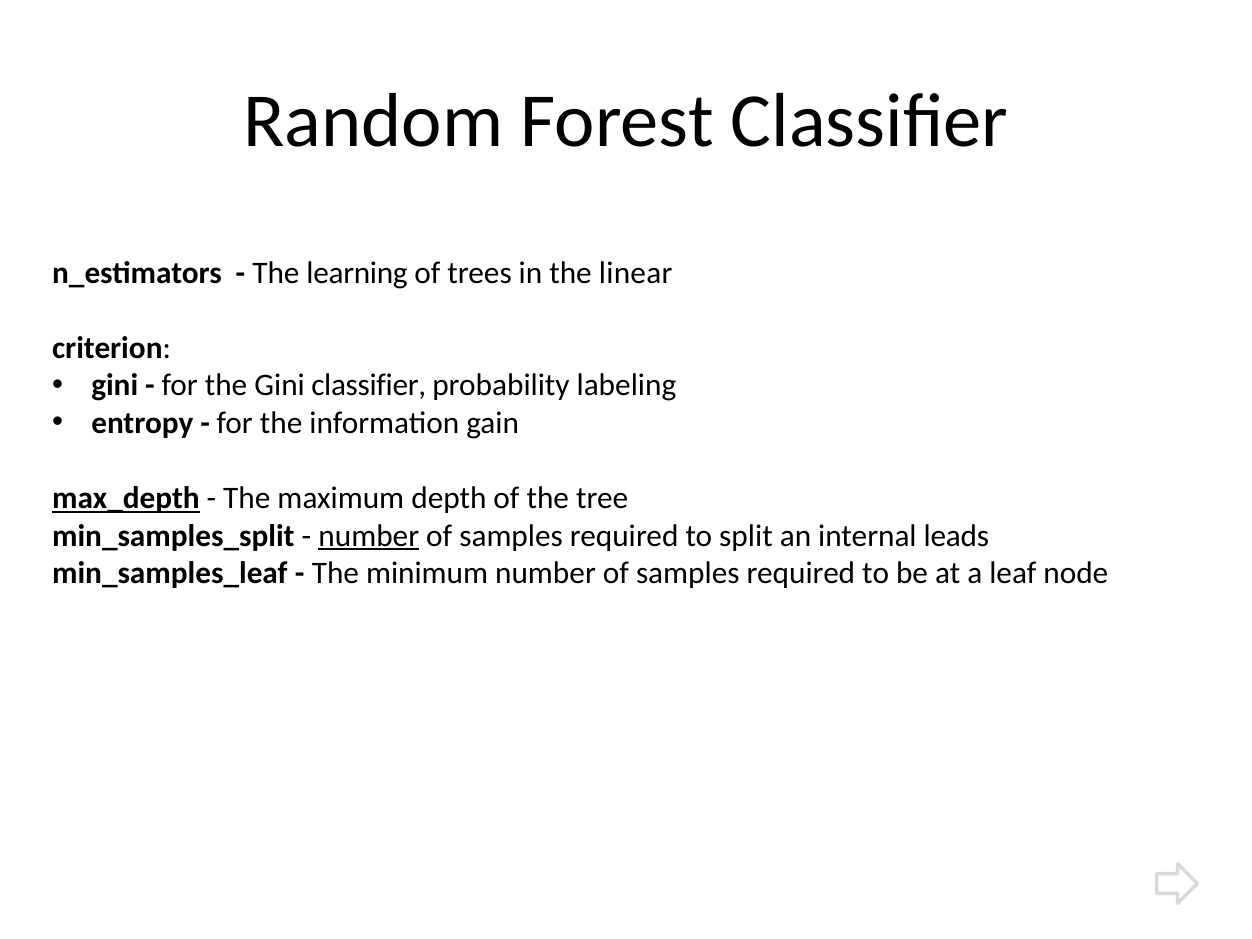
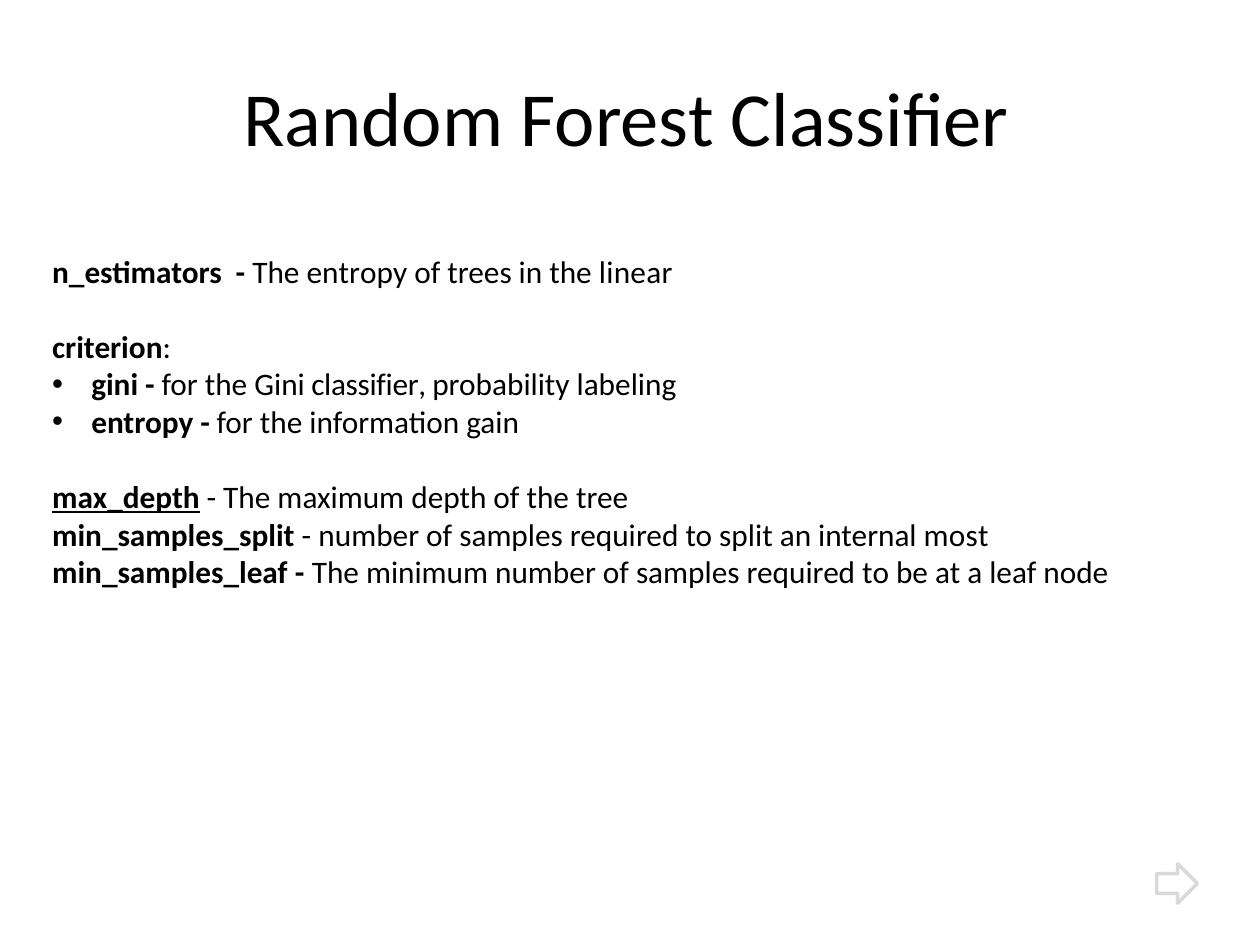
The learning: learning -> entropy
number at (369, 536) underline: present -> none
leads: leads -> most
